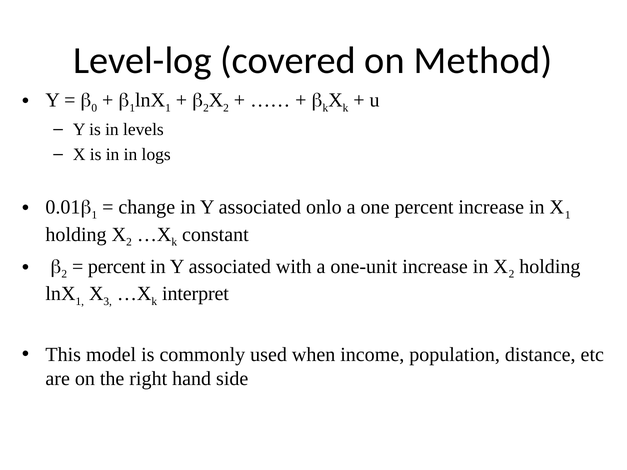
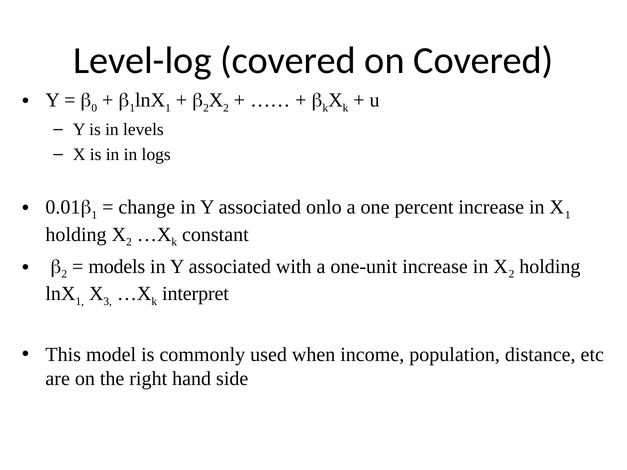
on Method: Method -> Covered
percent at (117, 267): percent -> models
